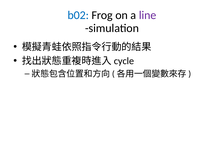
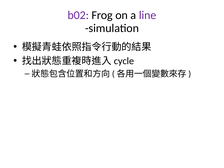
b02 colour: blue -> purple
